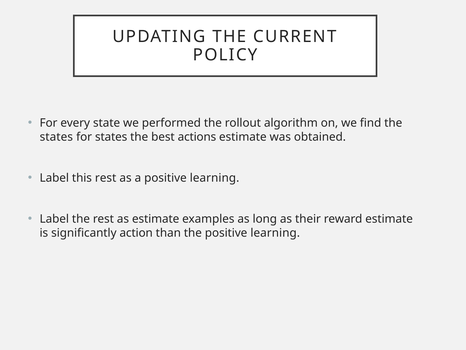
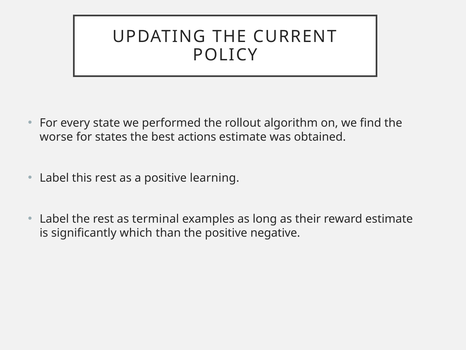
states at (56, 137): states -> worse
as estimate: estimate -> terminal
action: action -> which
the positive learning: learning -> negative
